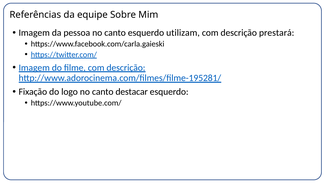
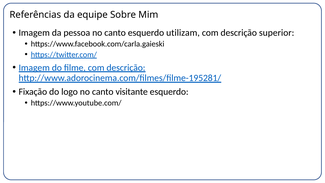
prestará: prestará -> superior
destacar: destacar -> visitante
